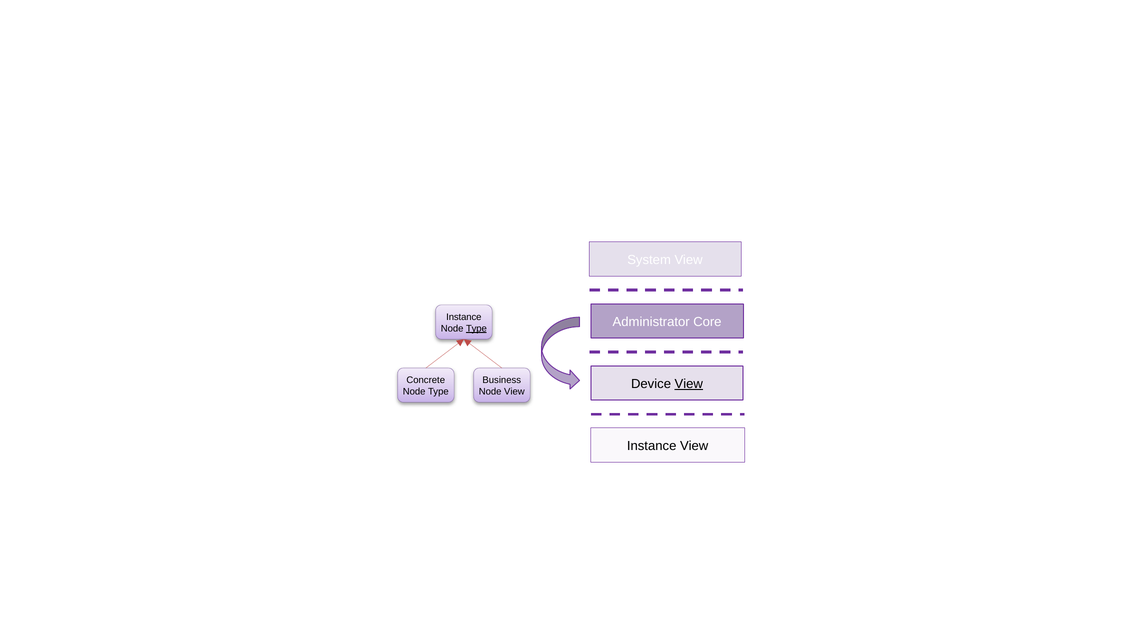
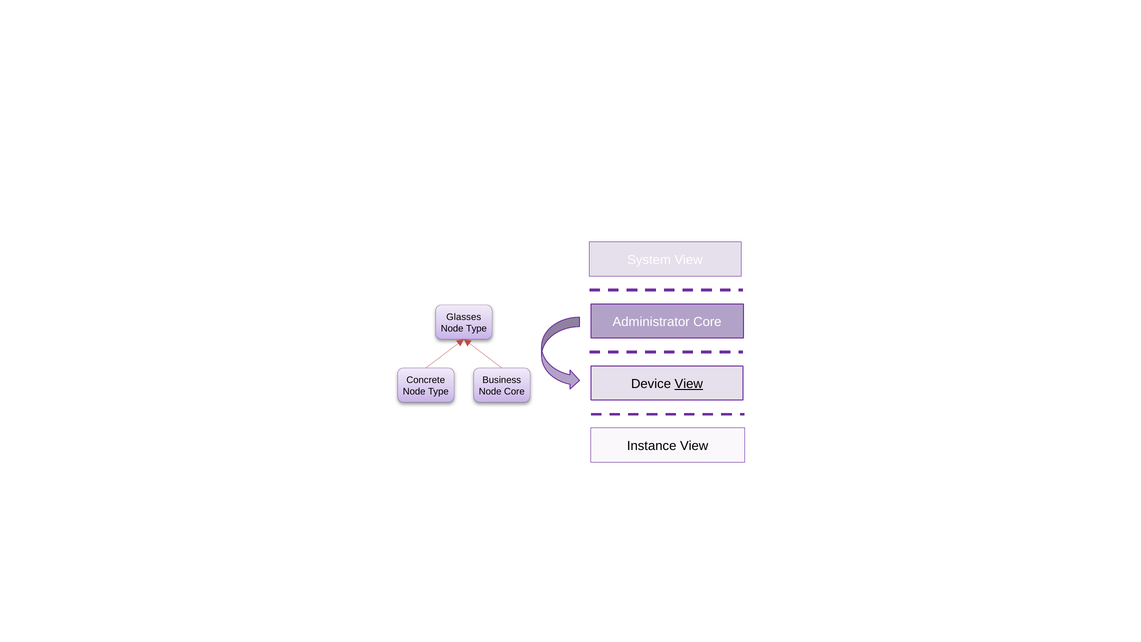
Instance at (464, 317): Instance -> Glasses
Type at (476, 328) underline: present -> none
Node View: View -> Core
